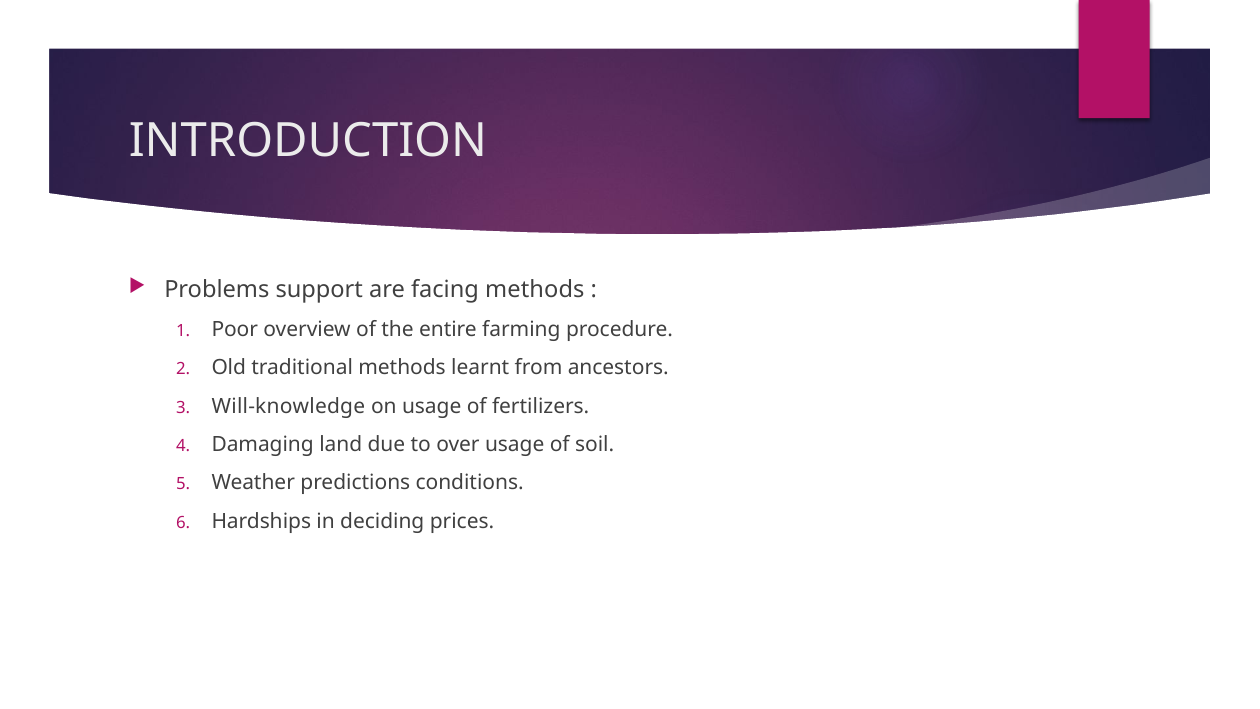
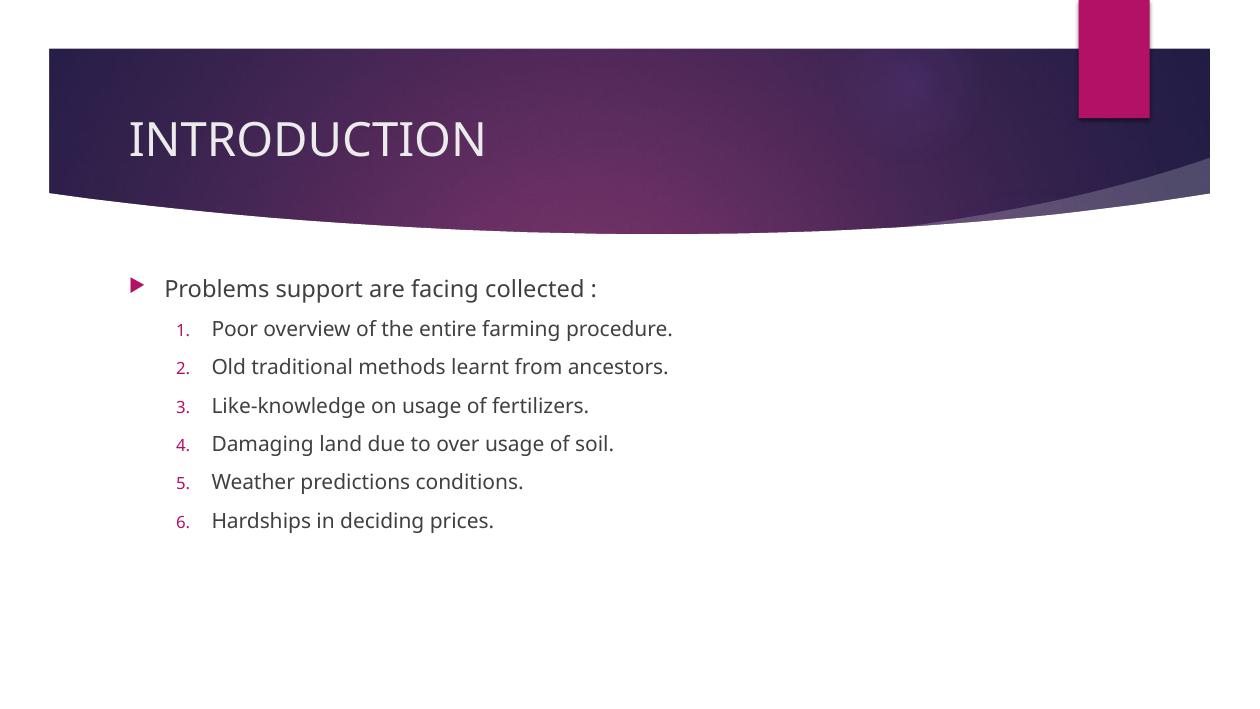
facing methods: methods -> collected
Will-knowledge: Will-knowledge -> Like-knowledge
